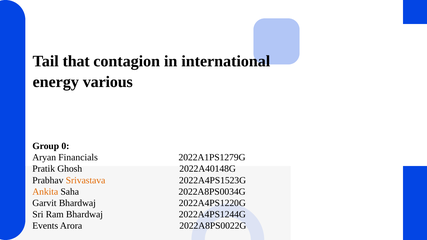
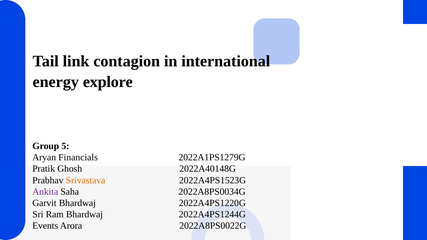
that: that -> link
various: various -> explore
0: 0 -> 5
Ankita colour: orange -> purple
